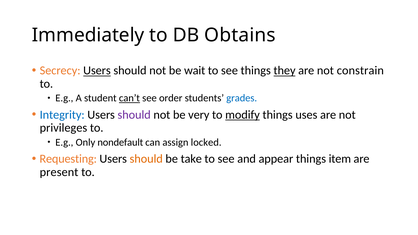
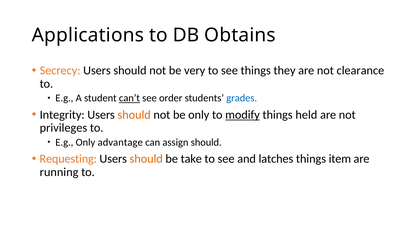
Immediately: Immediately -> Applications
Users at (97, 71) underline: present -> none
wait: wait -> very
they underline: present -> none
constrain: constrain -> clearance
Integrity colour: blue -> black
should at (134, 115) colour: purple -> orange
be very: very -> only
uses: uses -> held
nondefault: nondefault -> advantage
assign locked: locked -> should
appear: appear -> latches
present: present -> running
